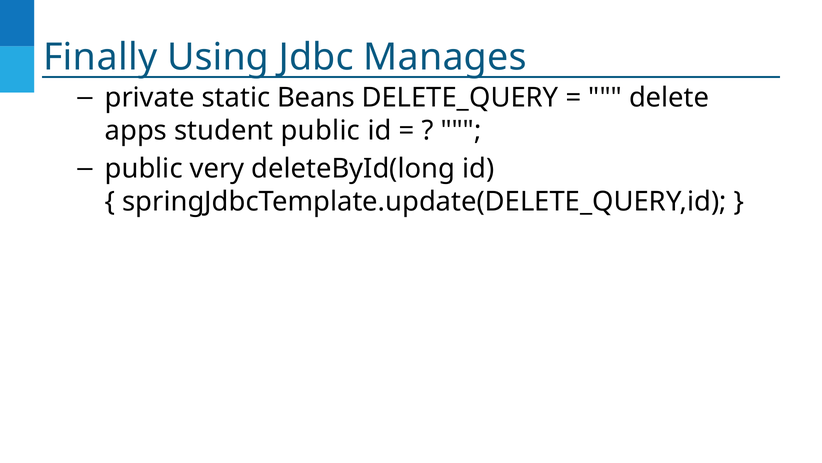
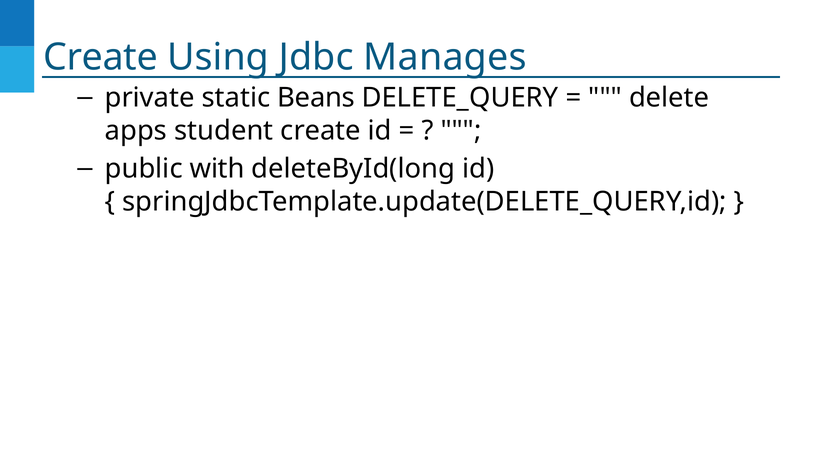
Finally at (100, 57): Finally -> Create
student public: public -> create
very: very -> with
